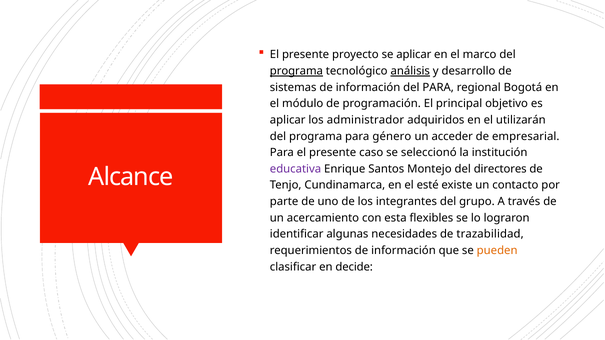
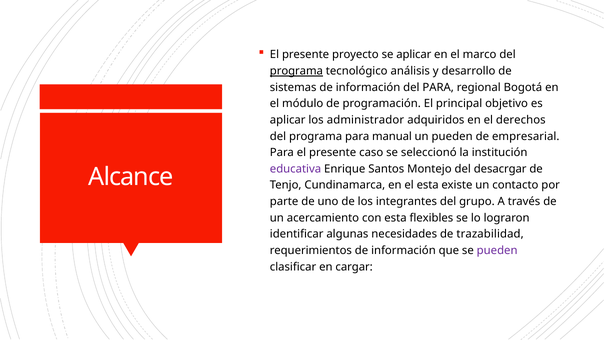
análisis underline: present -> none
utilizarán: utilizarán -> derechos
género: género -> manual
un acceder: acceder -> pueden
directores: directores -> desacrgar
el esté: esté -> esta
pueden at (497, 251) colour: orange -> purple
decide: decide -> cargar
